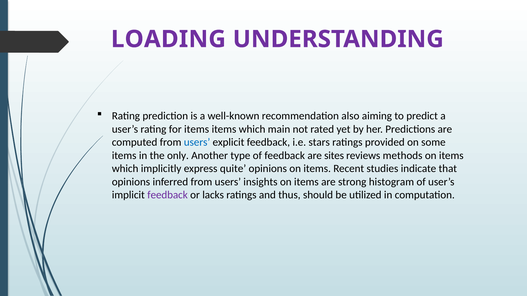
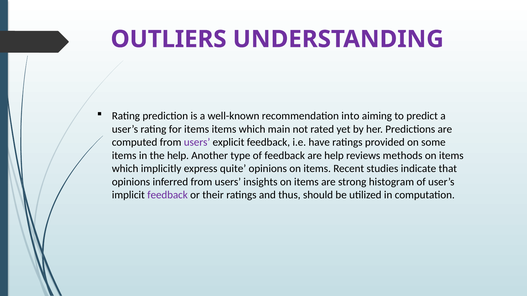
LOADING: LOADING -> OUTLIERS
also: also -> into
users at (197, 143) colour: blue -> purple
stars: stars -> have
the only: only -> help
are sites: sites -> help
lacks: lacks -> their
